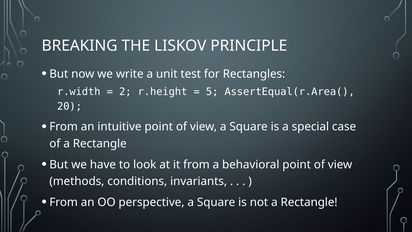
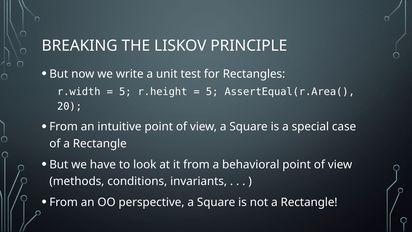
2 at (125, 92): 2 -> 5
